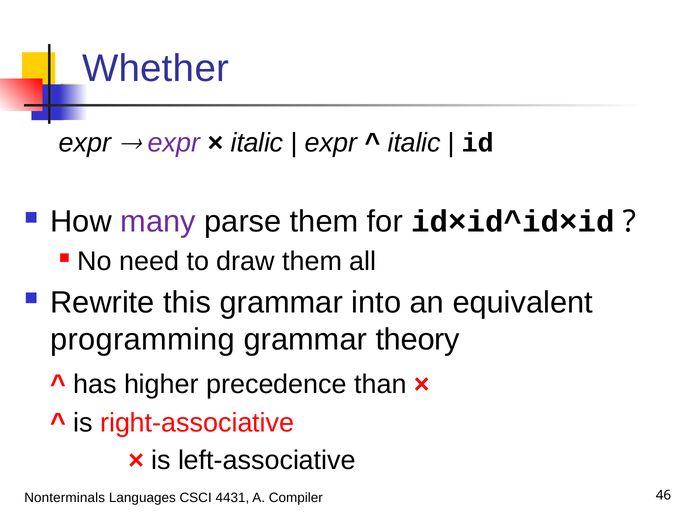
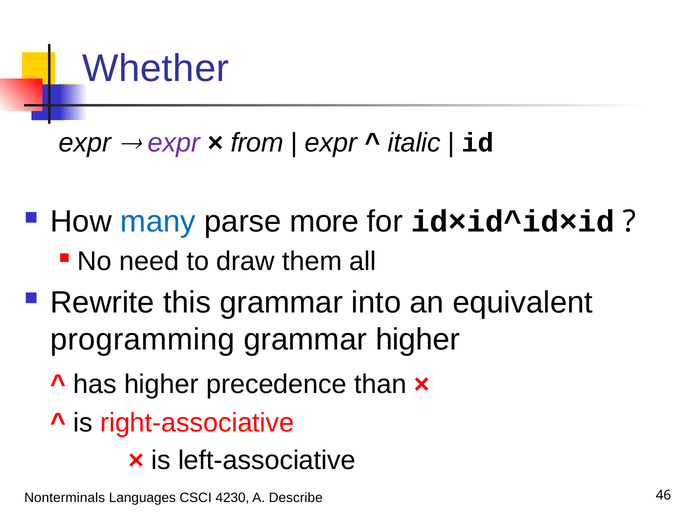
italic at (257, 143): italic -> from
many colour: purple -> blue
parse them: them -> more
grammar theory: theory -> higher
4431: 4431 -> 4230
Compiler: Compiler -> Describe
